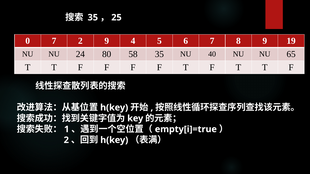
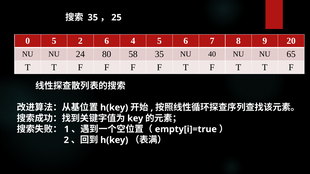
0 7: 7 -> 5
2 9: 9 -> 6
19: 19 -> 20
